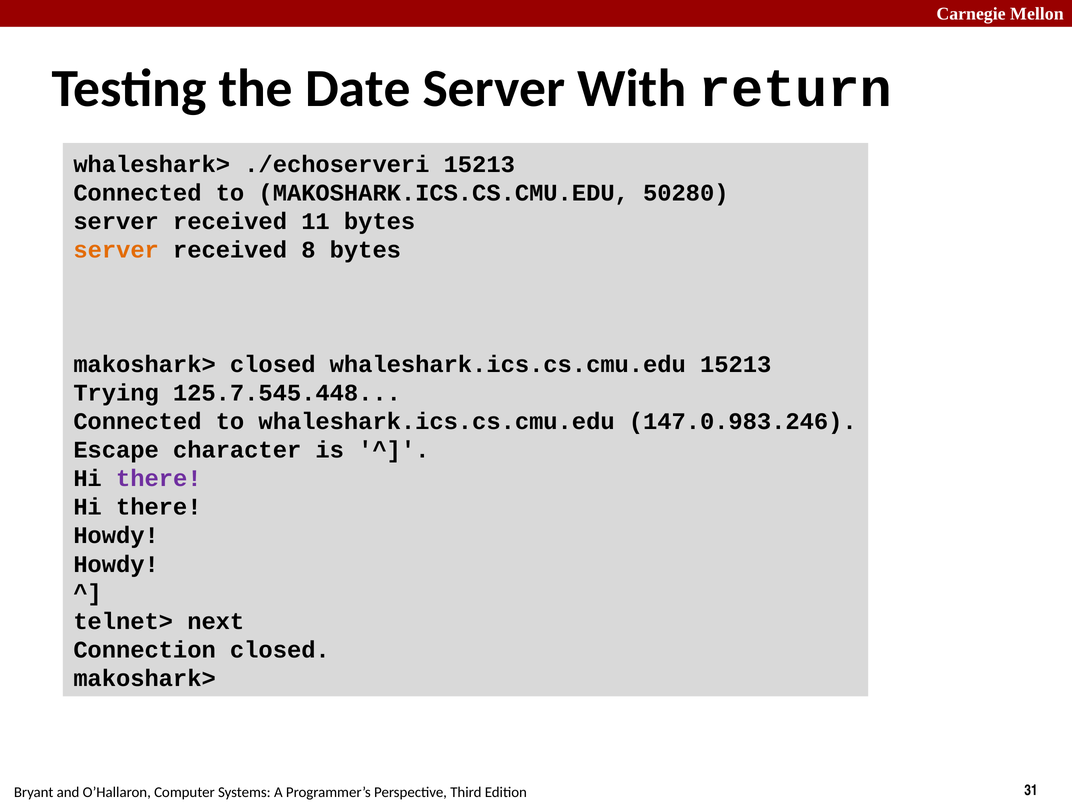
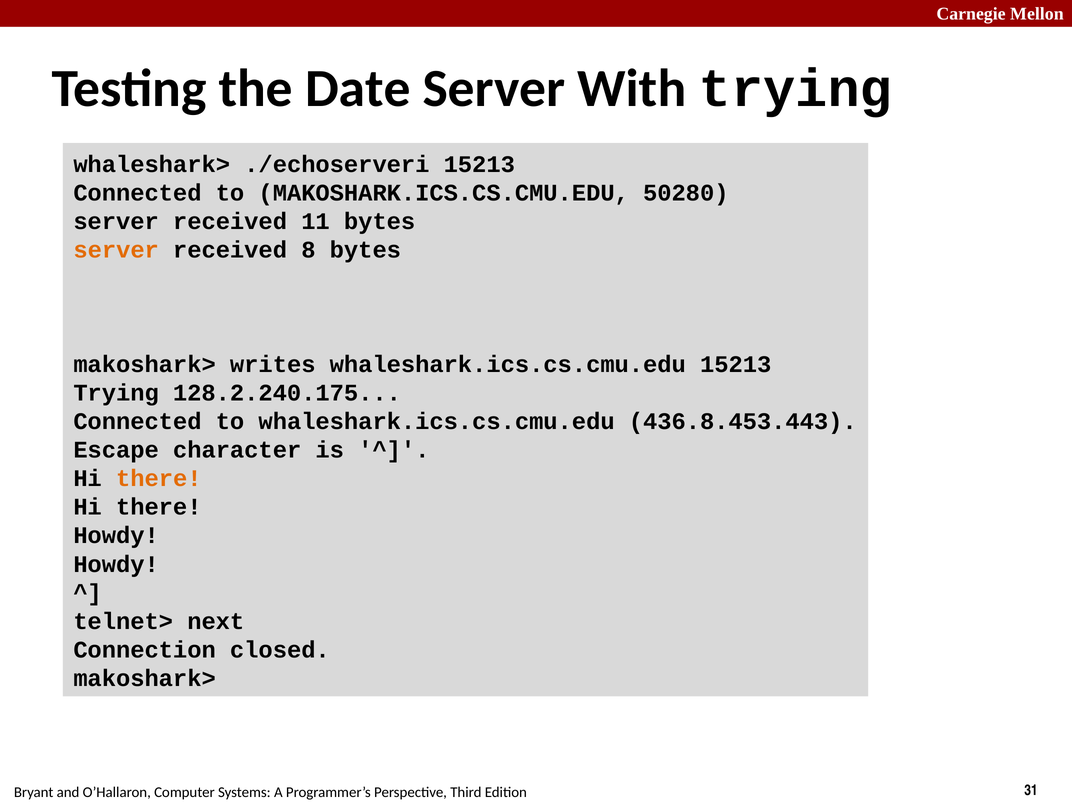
With return: return -> trying
makoshark> closed: closed -> writes
125.7.545.448: 125.7.545.448 -> 128.2.240.175
147.0.983.246: 147.0.983.246 -> 436.8.453.443
there at (159, 478) colour: purple -> orange
